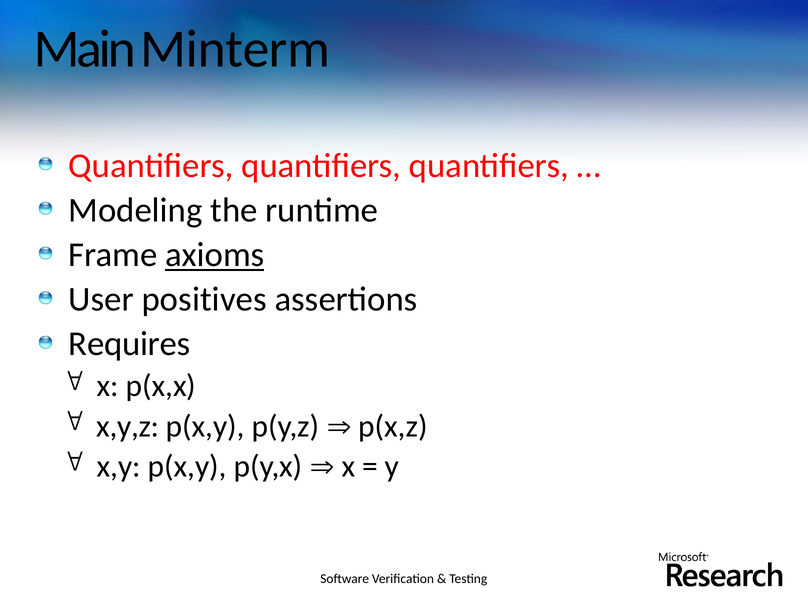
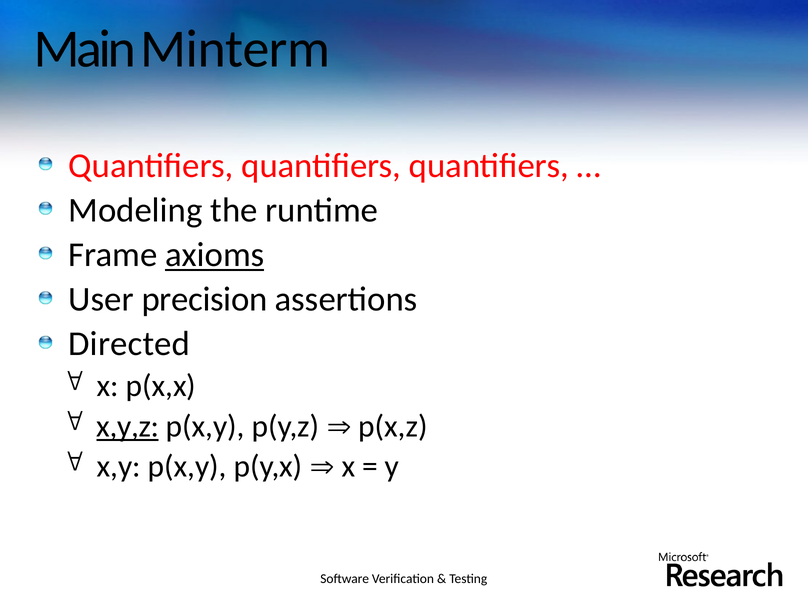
positives: positives -> precision
Requires: Requires -> Directed
x,y,z underline: none -> present
